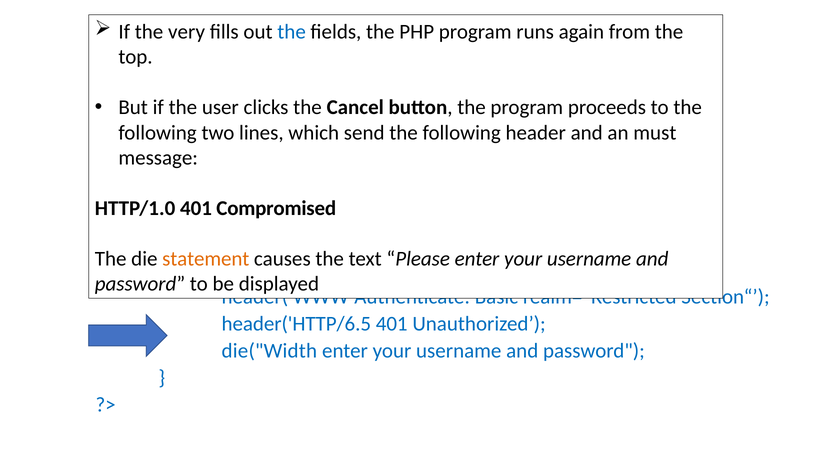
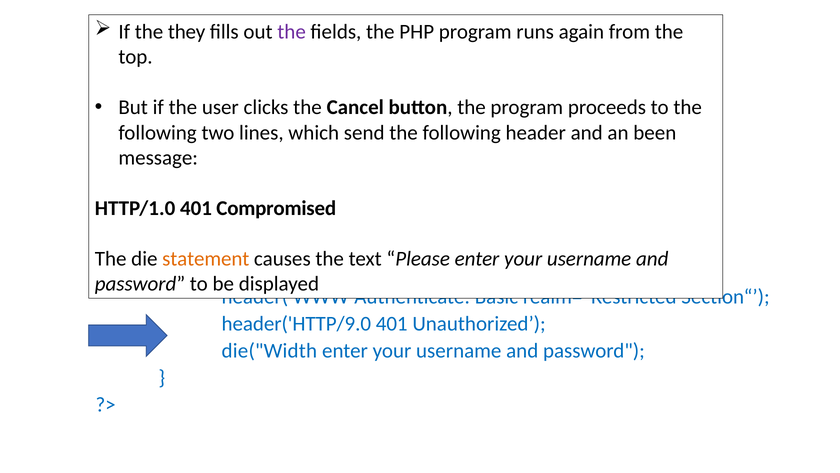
very: very -> they
the at (292, 32) colour: blue -> purple
must: must -> been
header('HTTP/6.5: header('HTTP/6.5 -> header('HTTP/9.0
